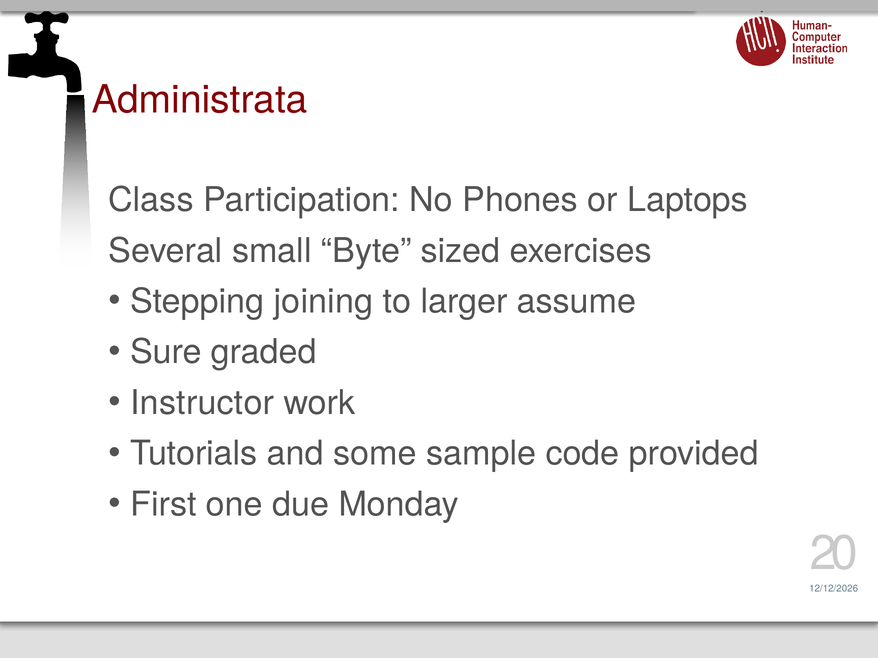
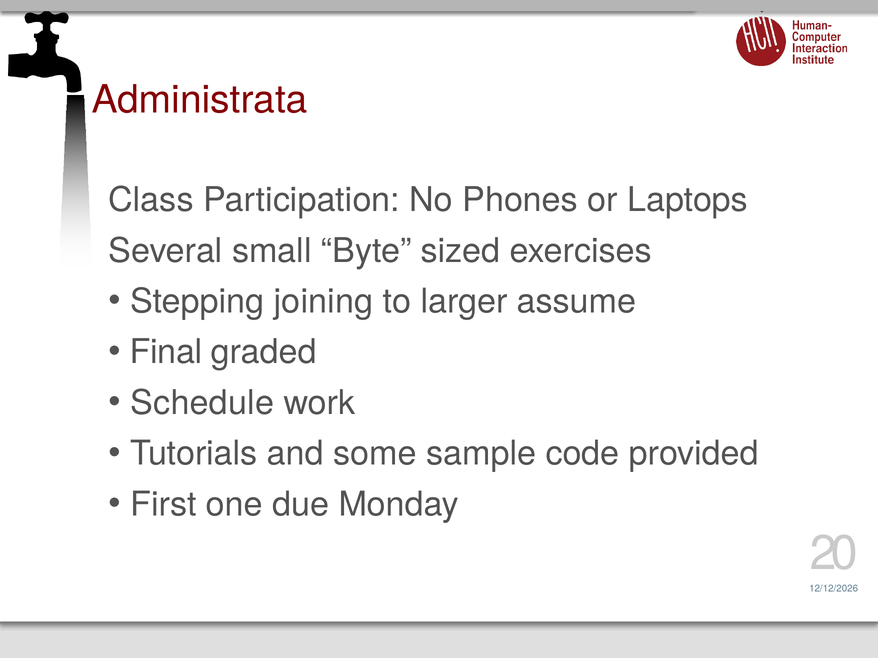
Sure: Sure -> Final
Instructor: Instructor -> Schedule
